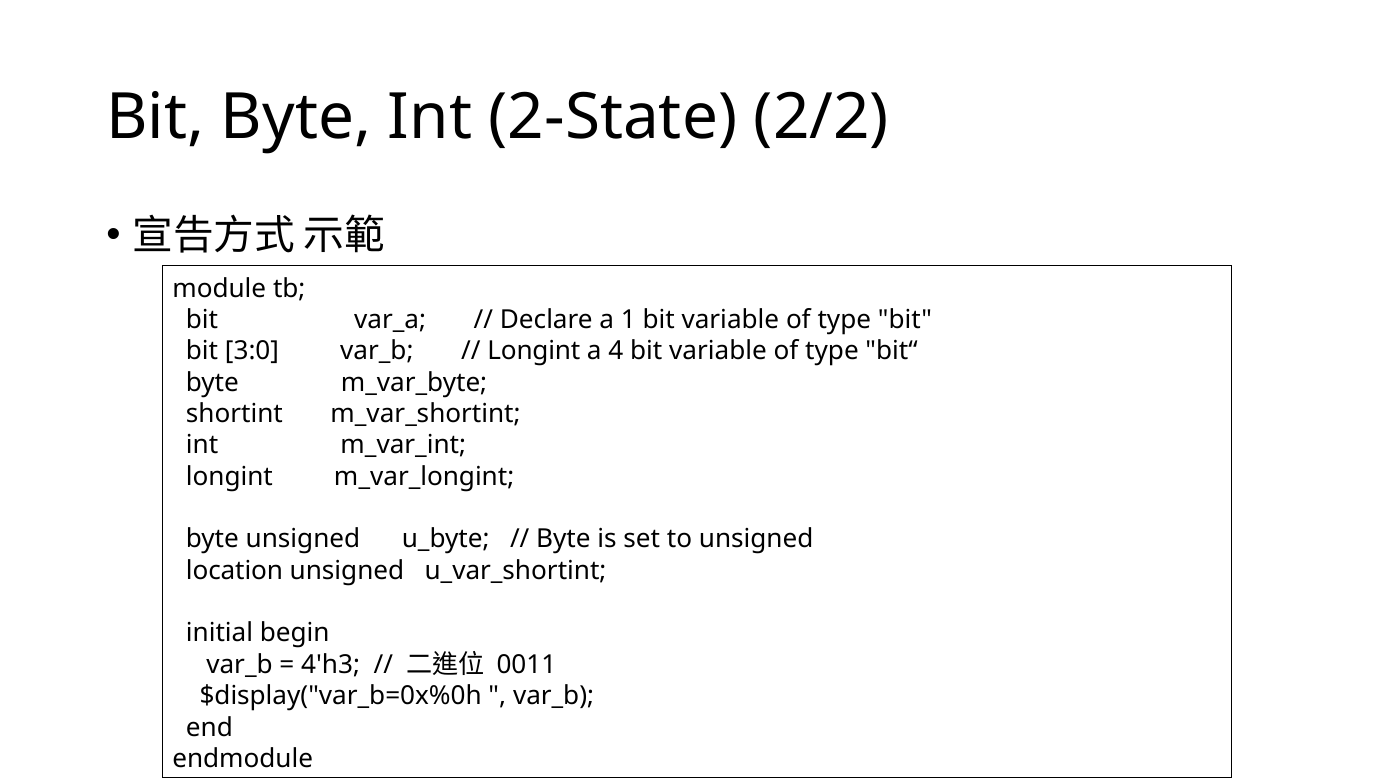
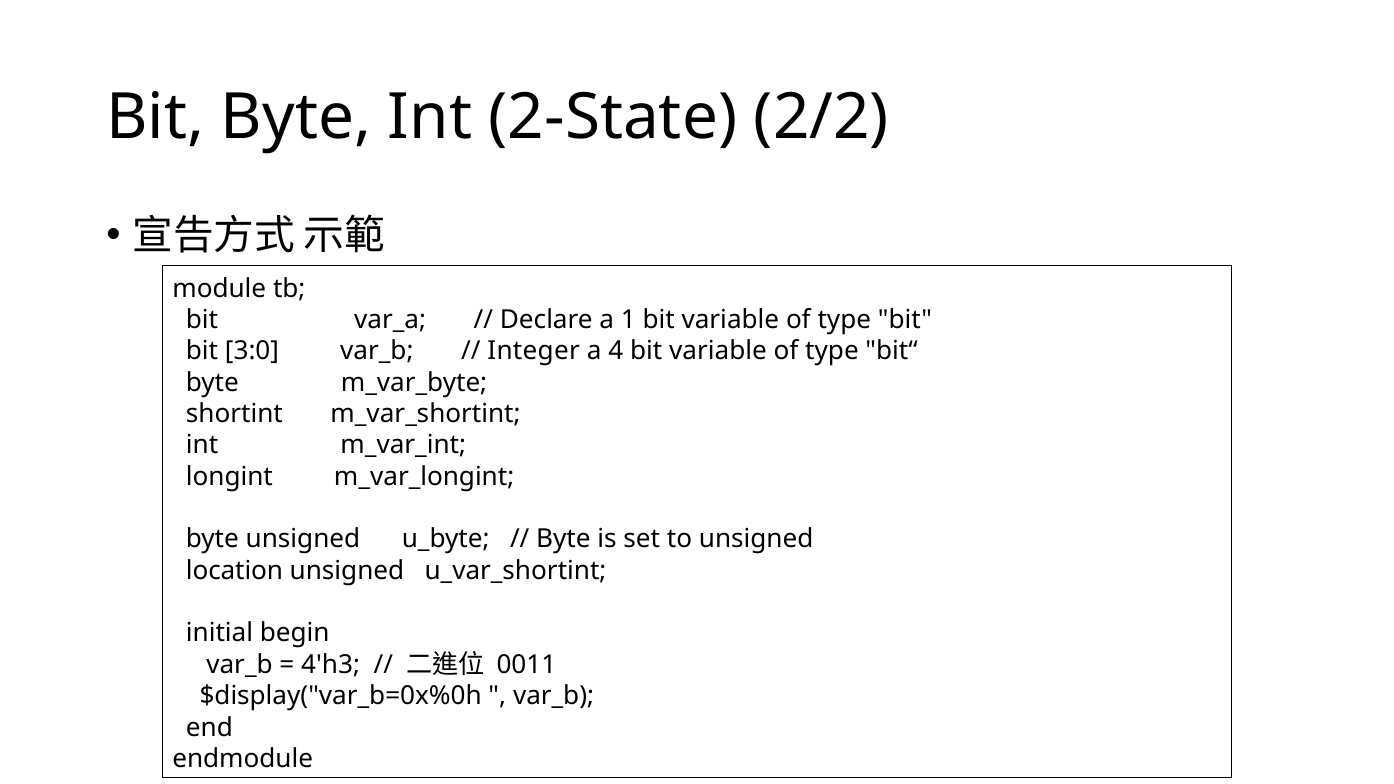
Longint at (534, 351): Longint -> Integer
